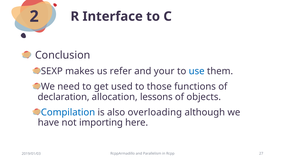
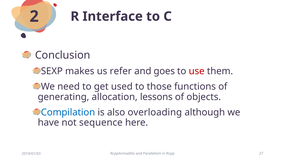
your: your -> goes
use colour: blue -> red
declaration: declaration -> generating
importing: importing -> sequence
